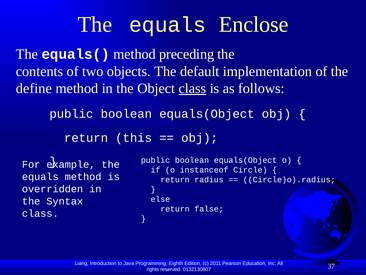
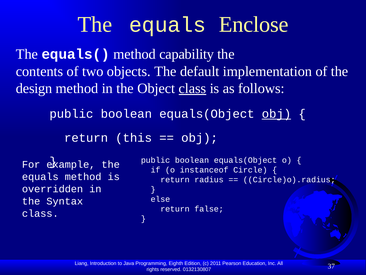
preceding: preceding -> capability
define: define -> design
obj at (276, 114) underline: none -> present
